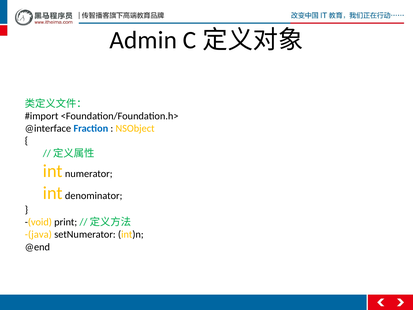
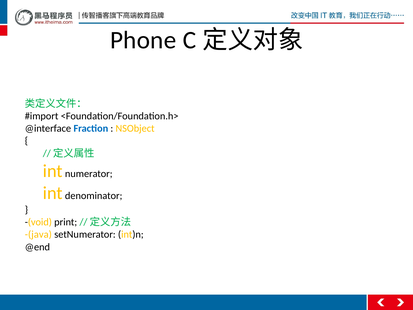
Admin: Admin -> Phone
